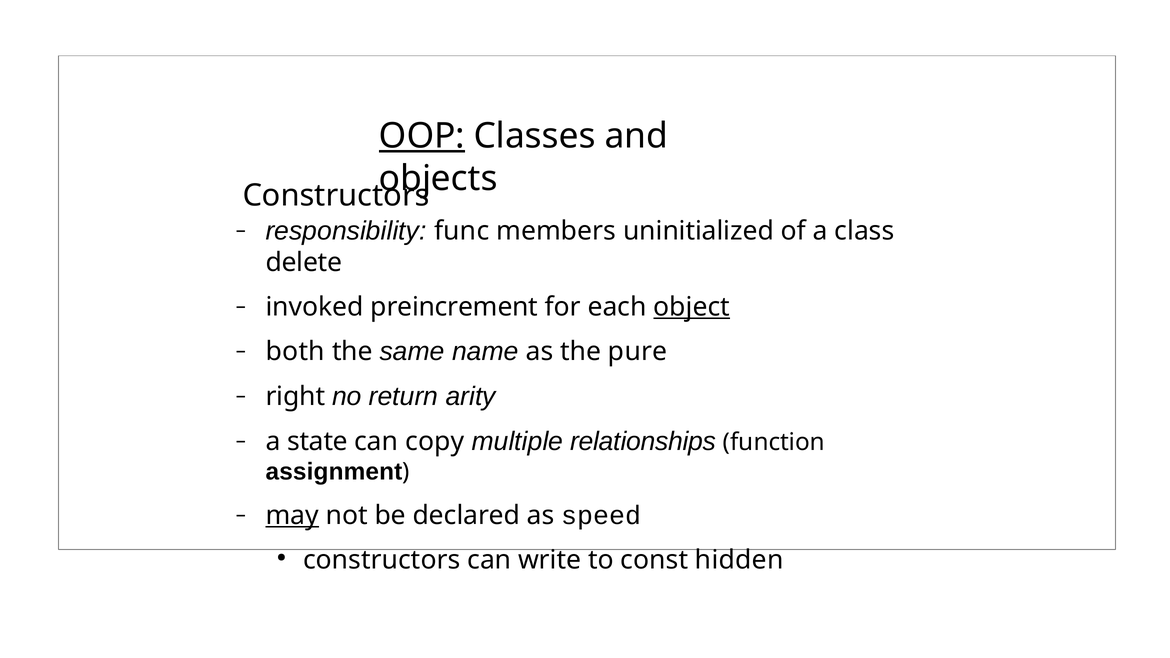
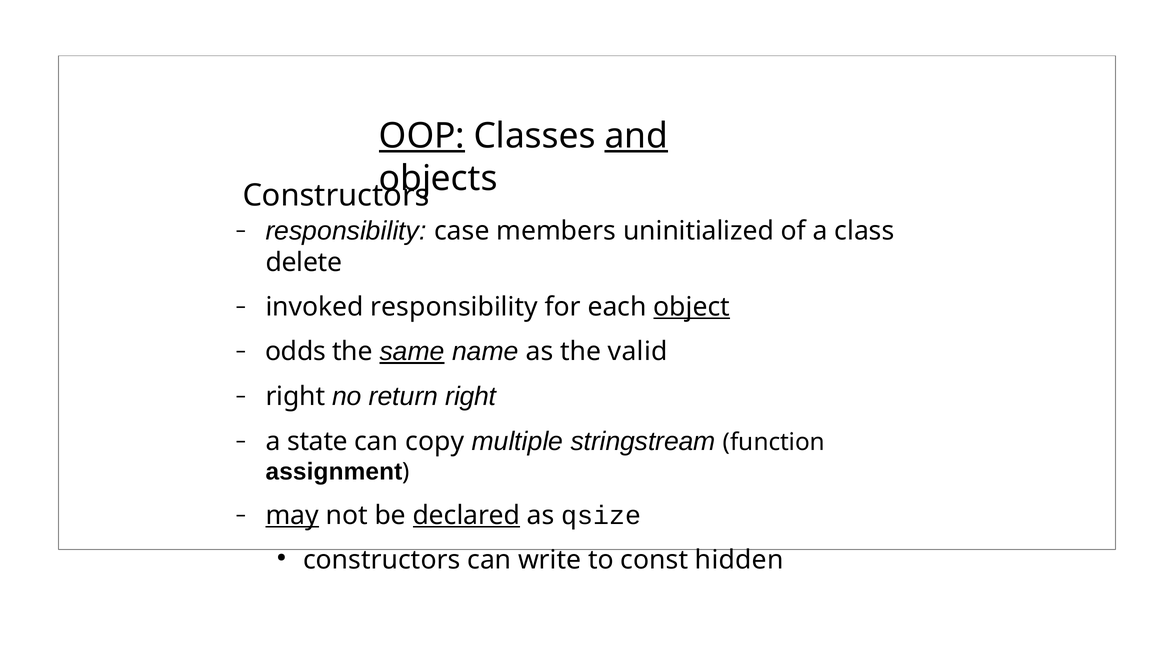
and underline: none -> present
func: func -> case
invoked preincrement: preincrement -> responsibility
both: both -> odds
same underline: none -> present
pure: pure -> valid
return arity: arity -> right
relationships: relationships -> stringstream
declared underline: none -> present
speed: speed -> qsize
